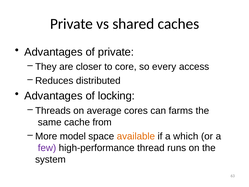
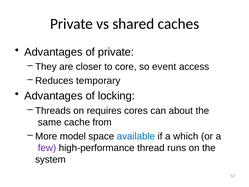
every: every -> event
distributed: distributed -> temporary
average: average -> requires
farms: farms -> about
available colour: orange -> blue
